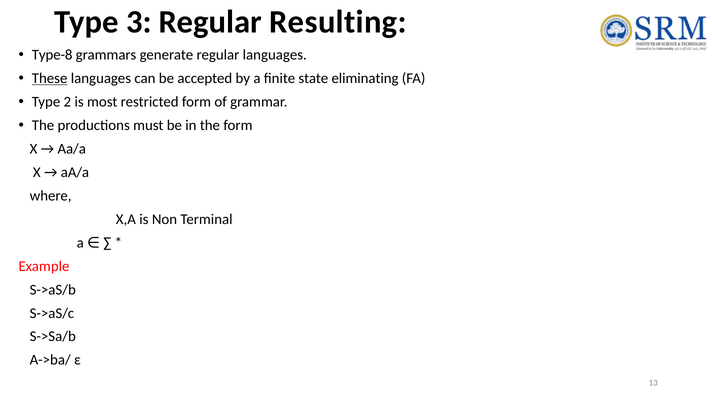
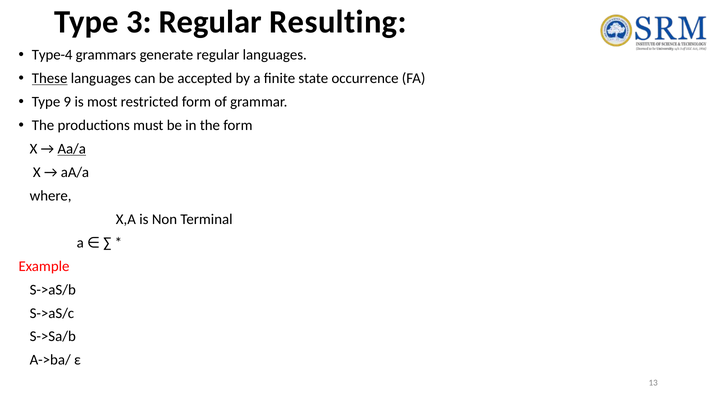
Type-8: Type-8 -> Type-4
eliminating: eliminating -> occurrence
2: 2 -> 9
Aa/a at (72, 149) underline: none -> present
